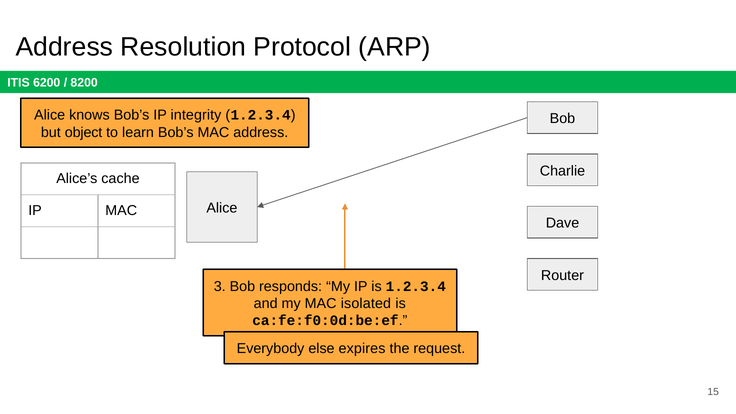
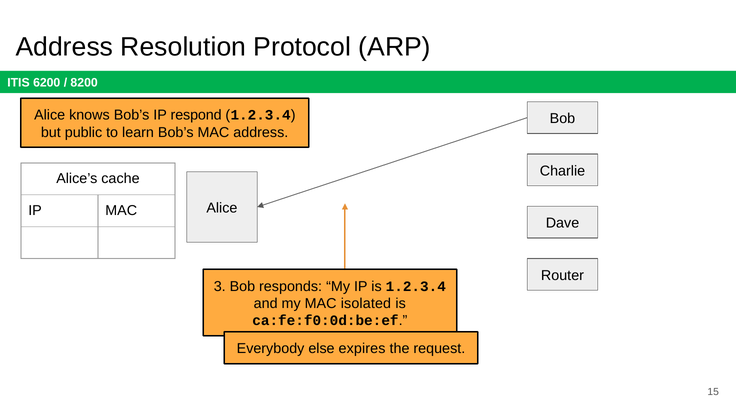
integrity: integrity -> respond
object: object -> public
